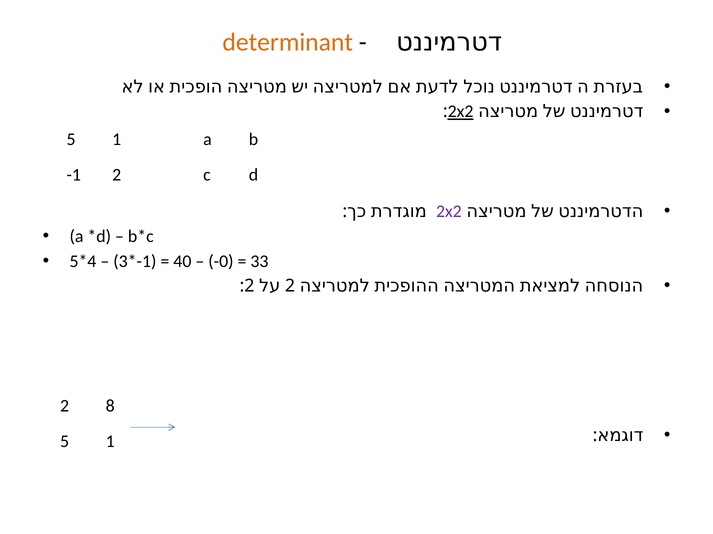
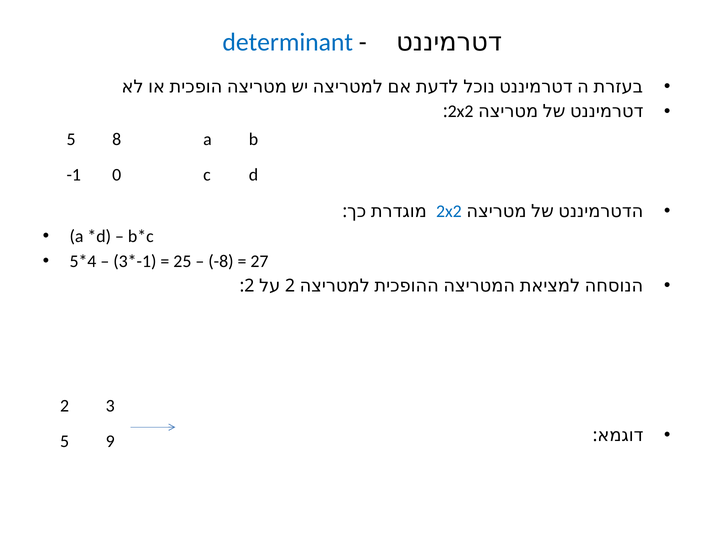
determinant colour: orange -> blue
2x2 at (461, 112) underline: present -> none
1 at (117, 139): 1 -> 8
-1 2: 2 -> 0
2x2 at (449, 212) colour: purple -> blue
40: 40 -> 25
-0: -0 -> -8
33: 33 -> 27
8: 8 -> 3
1 at (110, 442): 1 -> 9
